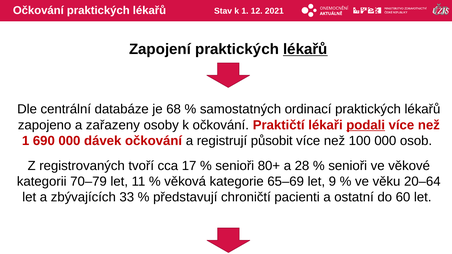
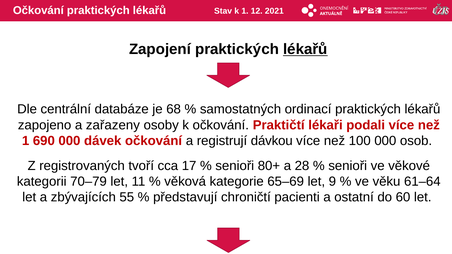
podali underline: present -> none
působit: působit -> dávkou
20–64: 20–64 -> 61–64
33: 33 -> 55
